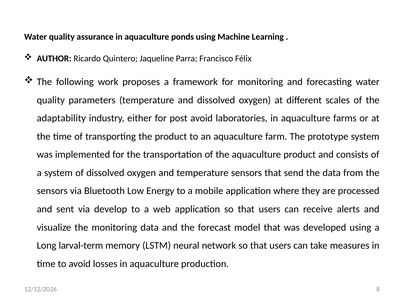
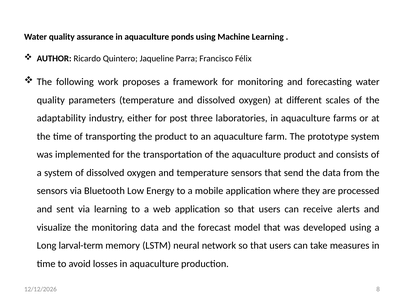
post avoid: avoid -> three
via develop: develop -> learning
